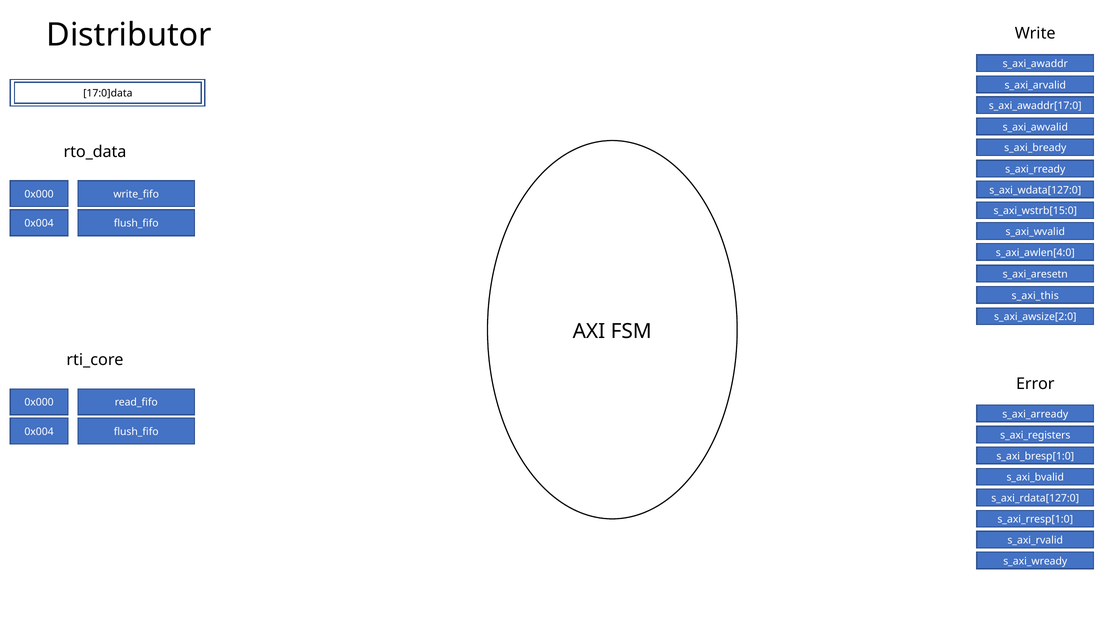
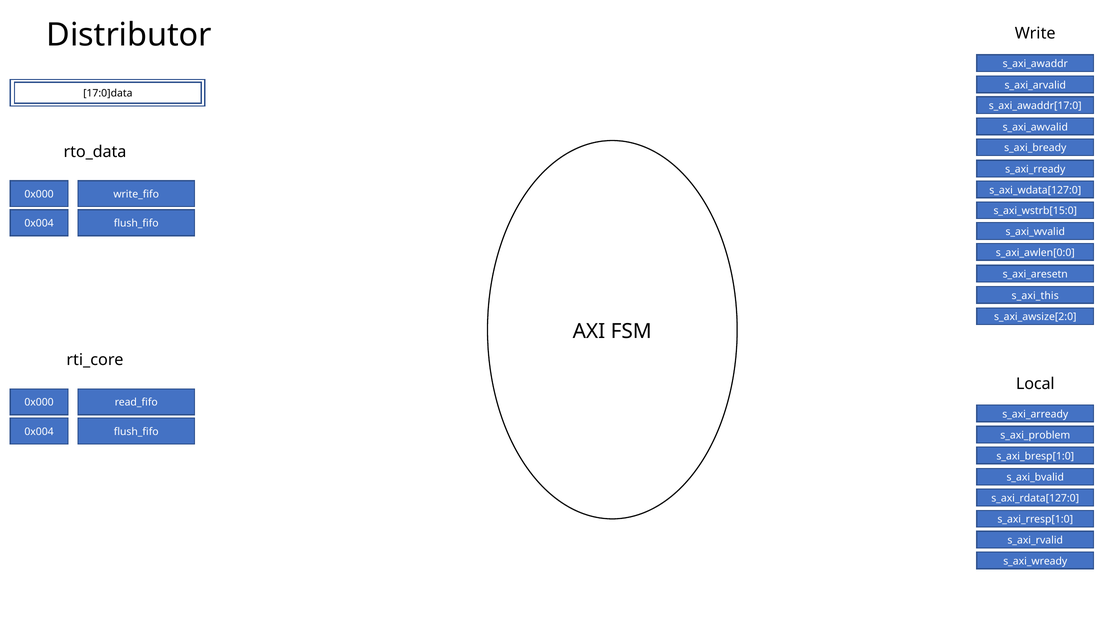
s_axi_awlen[4:0: s_axi_awlen[4:0 -> s_axi_awlen[0:0
Error: Error -> Local
s_axi_registers: s_axi_registers -> s_axi_problem
